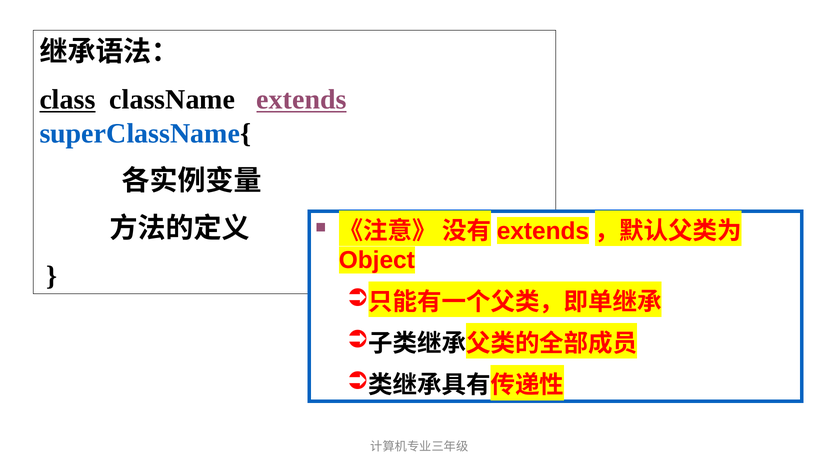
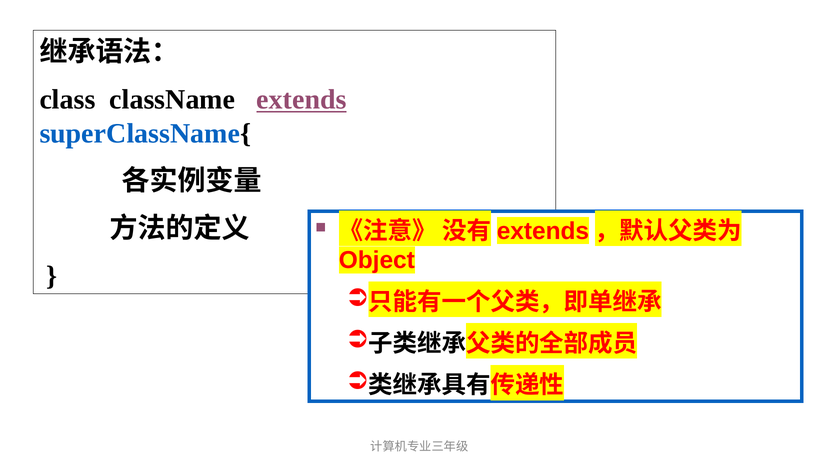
class underline: present -> none
